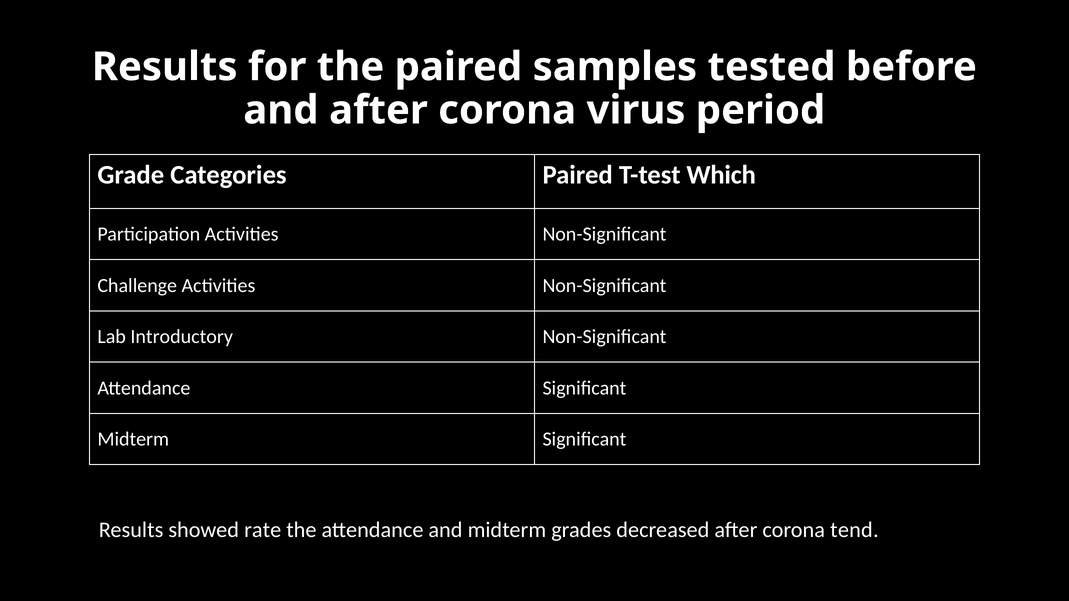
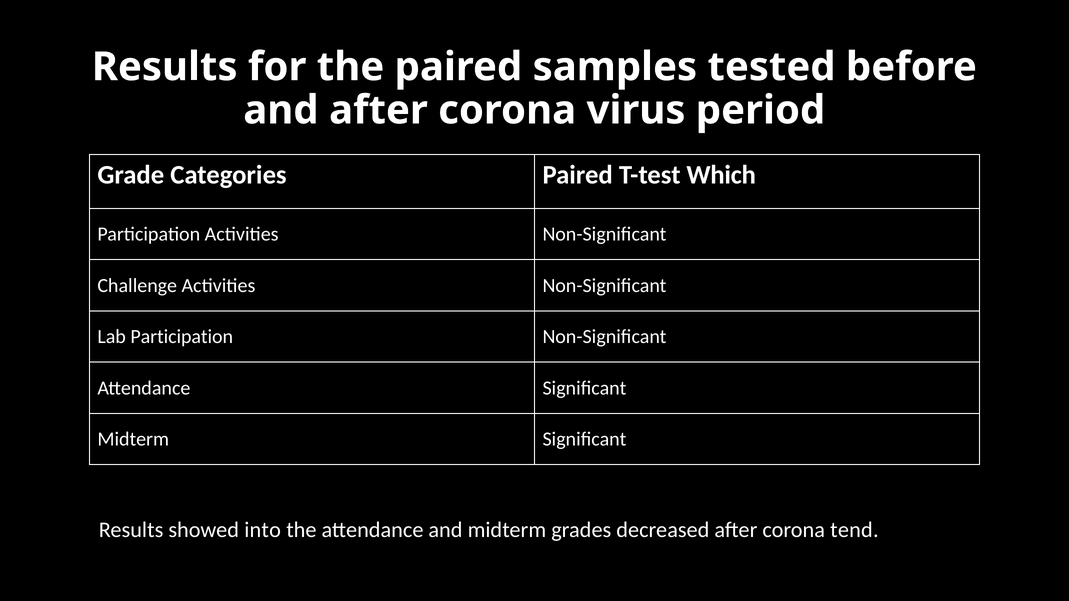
Lab Introductory: Introductory -> Participation
rate: rate -> into
